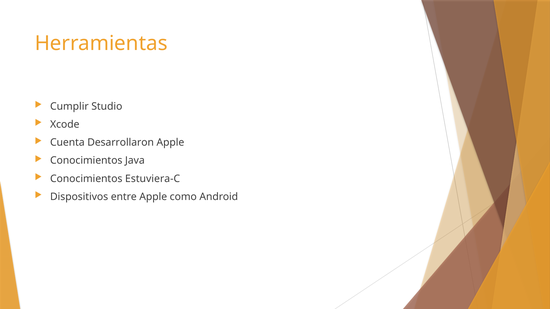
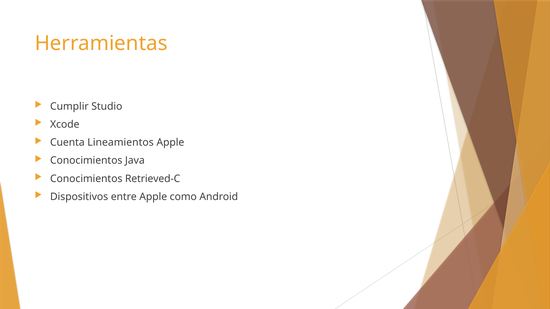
Desarrollaron: Desarrollaron -> Lineamientos
Estuviera-C: Estuviera-C -> Retrieved-C
